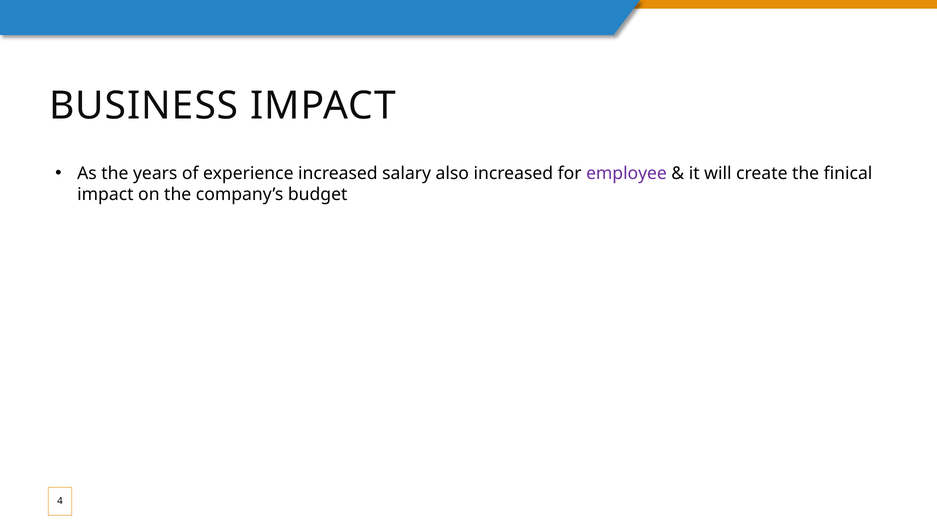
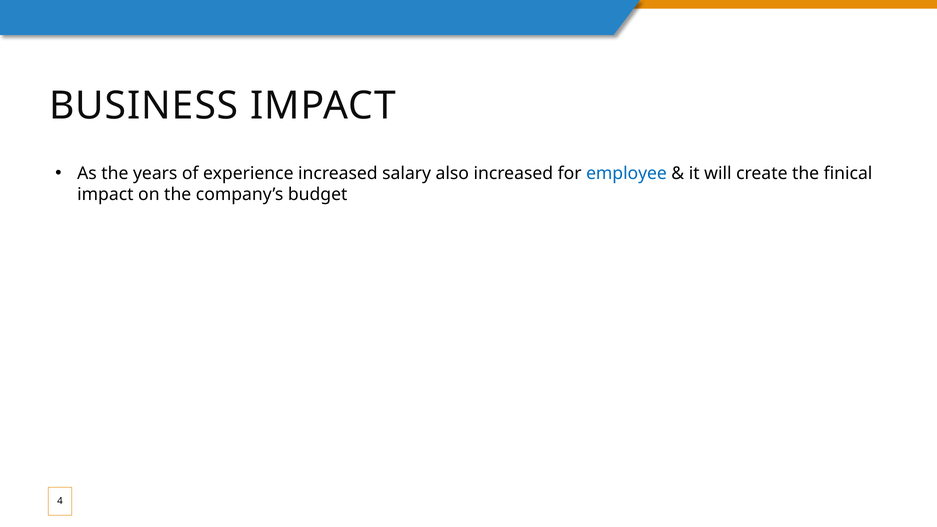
employee colour: purple -> blue
